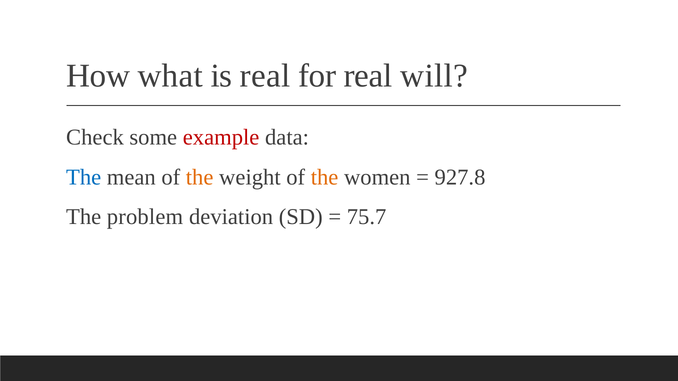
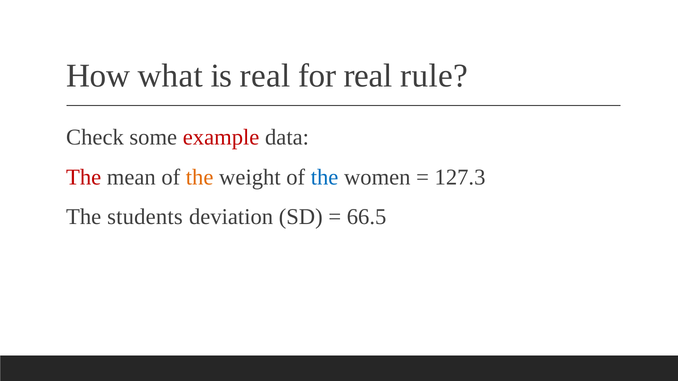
will: will -> rule
The at (84, 177) colour: blue -> red
the at (325, 177) colour: orange -> blue
927.8: 927.8 -> 127.3
problem: problem -> students
75.7: 75.7 -> 66.5
